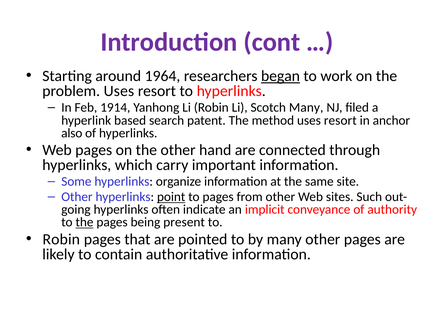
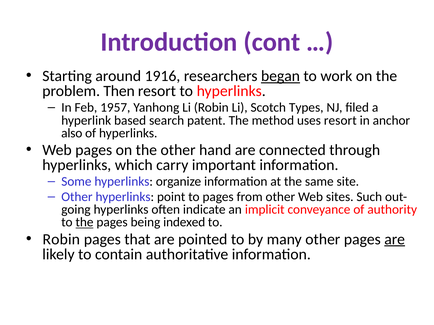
1964: 1964 -> 1916
problem Uses: Uses -> Then
1914: 1914 -> 1957
Scotch Many: Many -> Types
point underline: present -> none
present: present -> indexed
are at (395, 240) underline: none -> present
